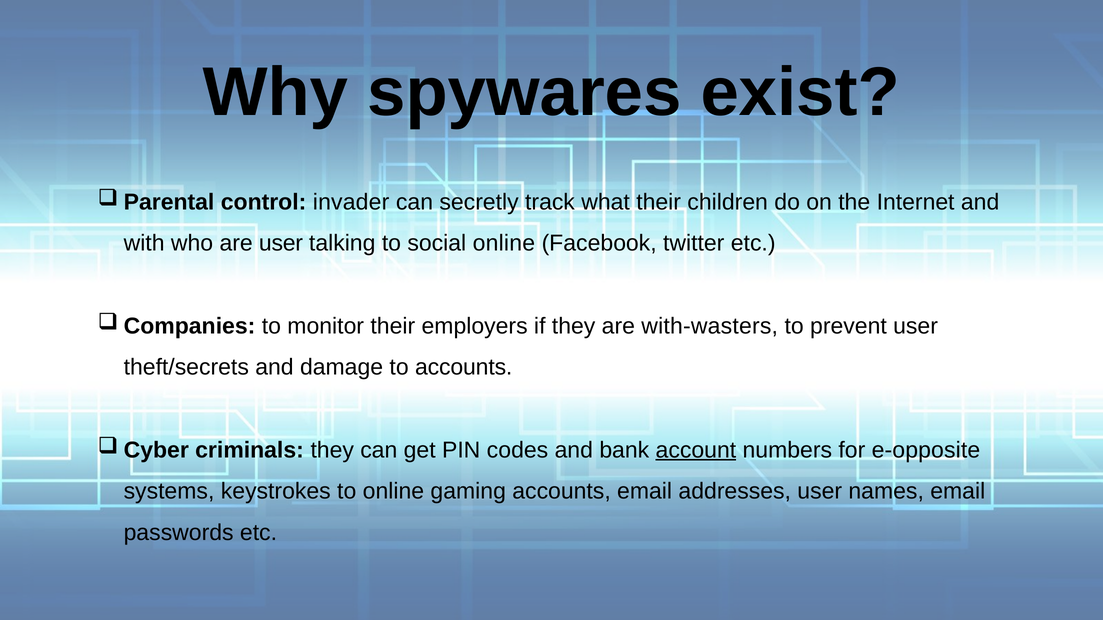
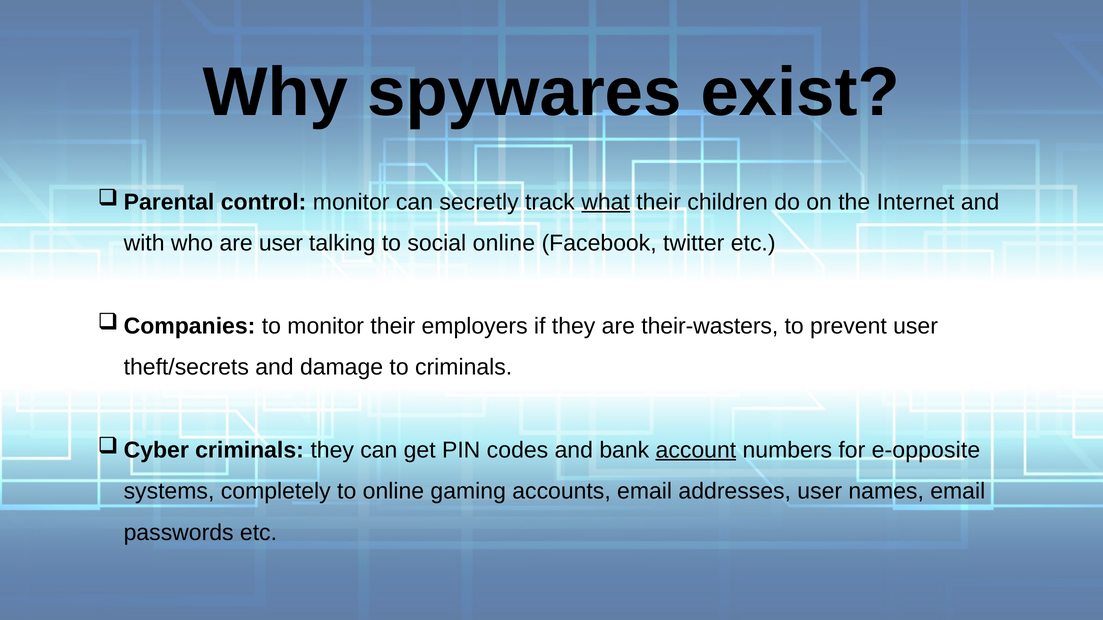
control invader: invader -> monitor
what underline: none -> present
with-wasters: with-wasters -> their-wasters
to accounts: accounts -> criminals
keystrokes: keystrokes -> completely
